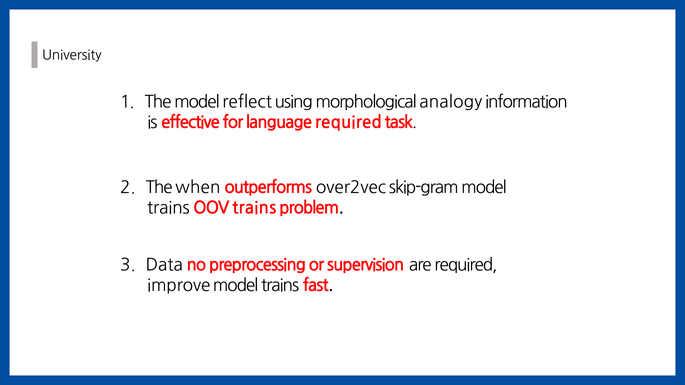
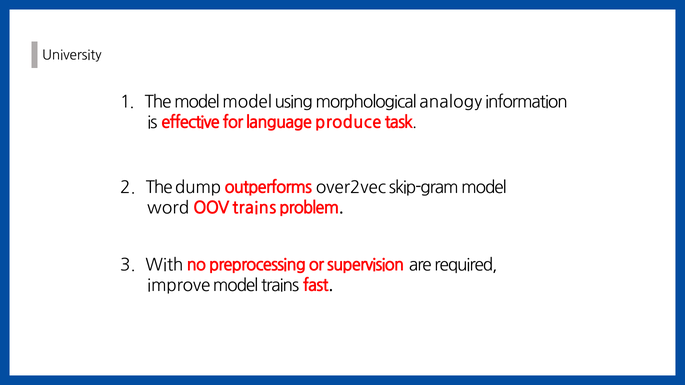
model reflect: reflect -> model
language required: required -> produce
when: when -> dump
trains at (168, 208): trains -> word
Data: Data -> With
